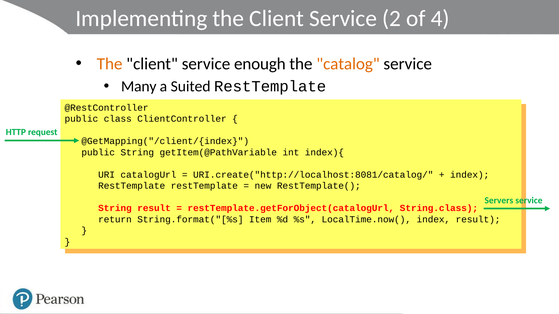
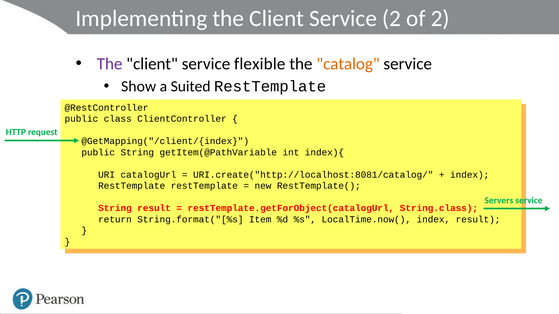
4 at (440, 19): 4 -> 2
The at (110, 64) colour: orange -> purple
enough: enough -> flexible
Many: Many -> Show
